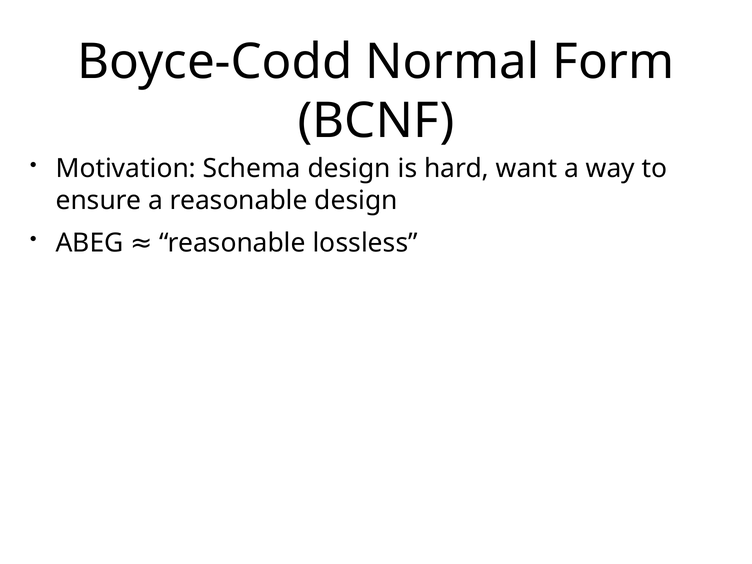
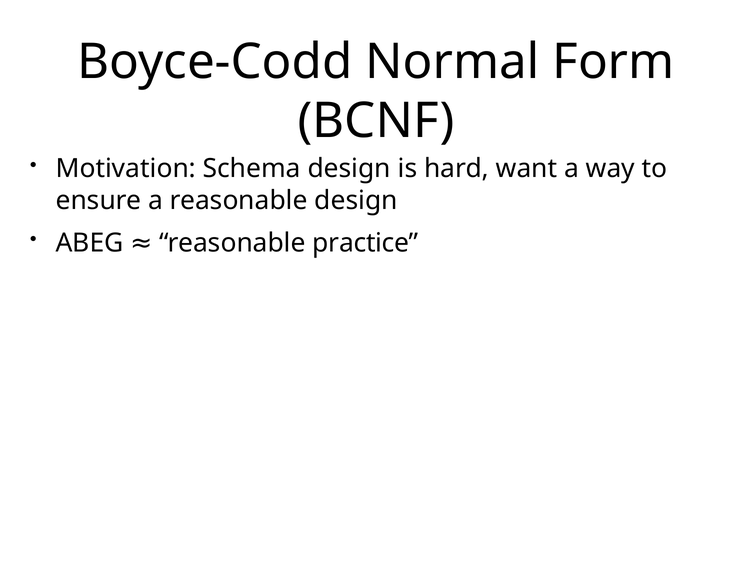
lossless: lossless -> practice
